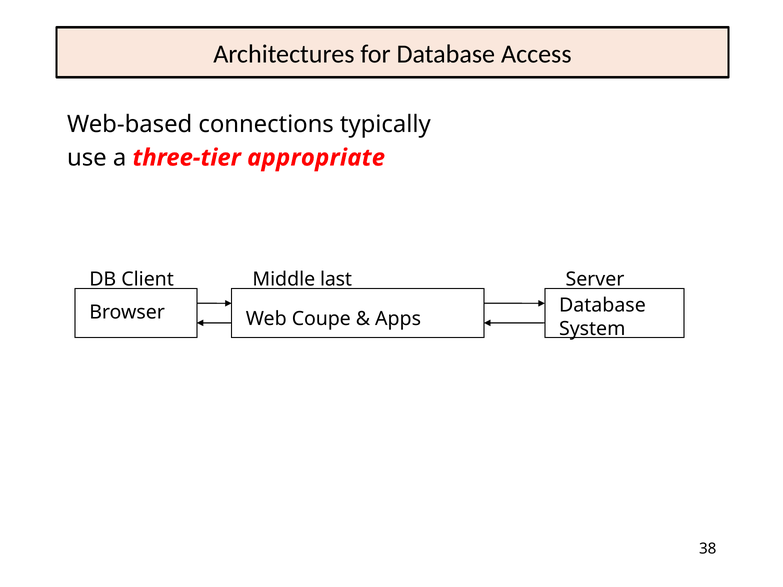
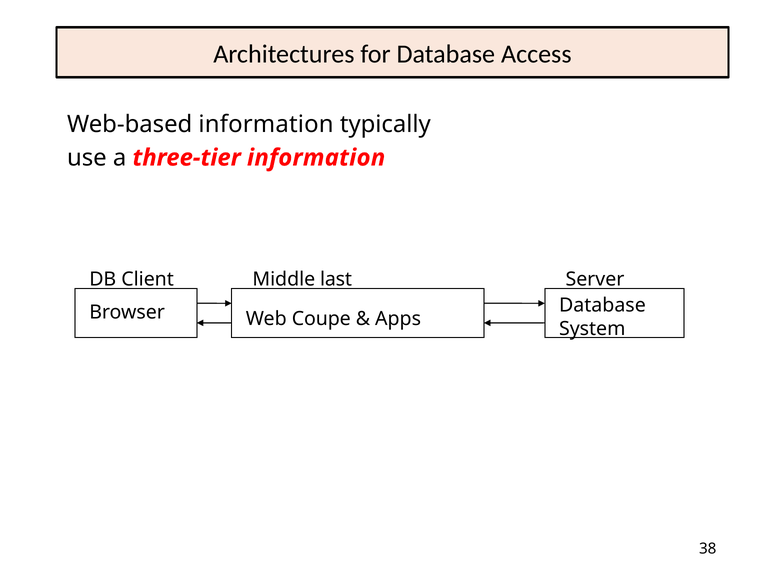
Web-based connections: connections -> information
three-tier appropriate: appropriate -> information
